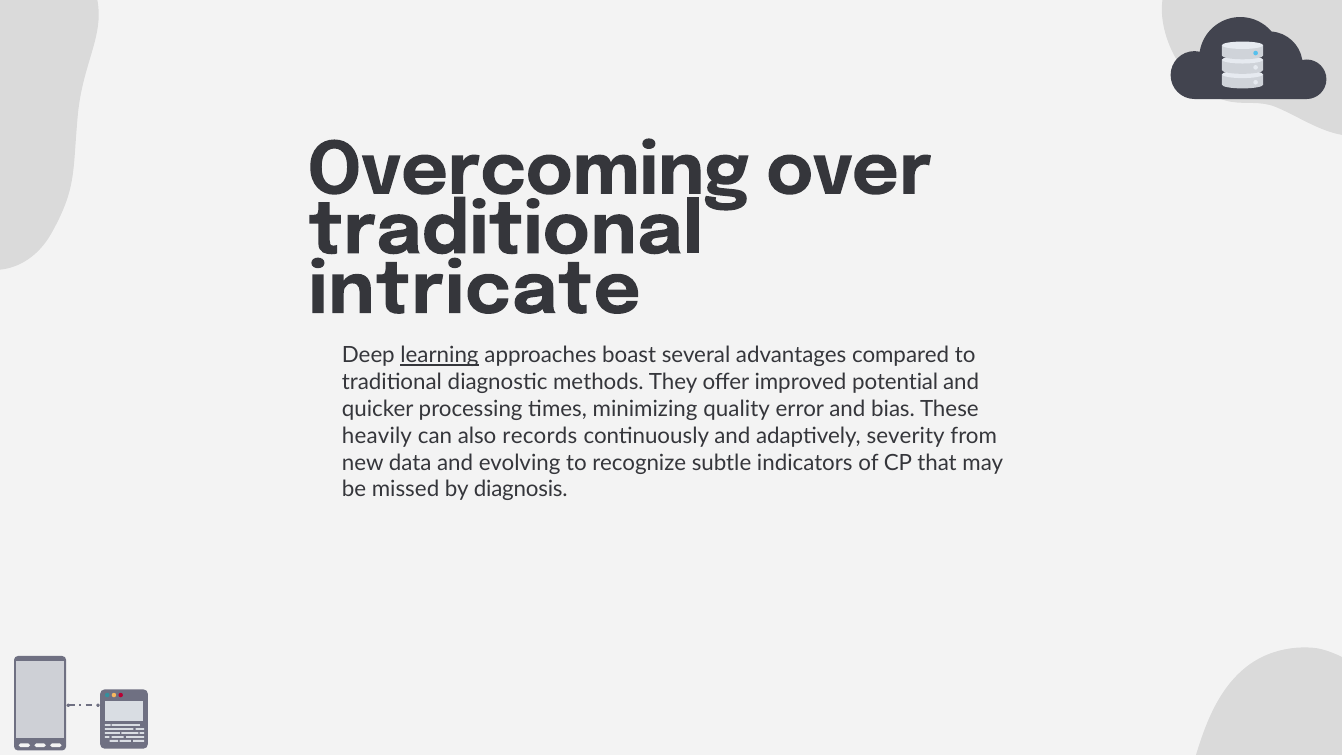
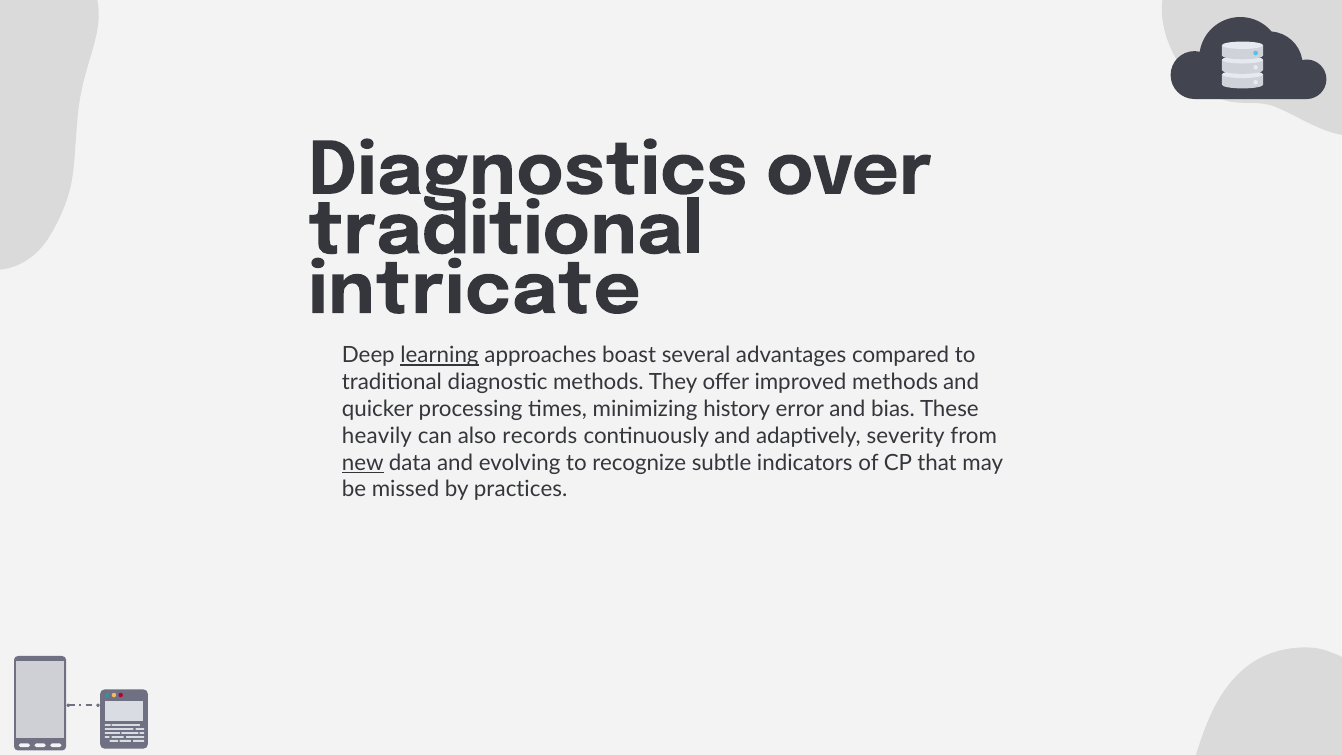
Overcoming: Overcoming -> Diagnostics
improved potential: potential -> methods
quality: quality -> history
new underline: none -> present
diagnosis: diagnosis -> practices
